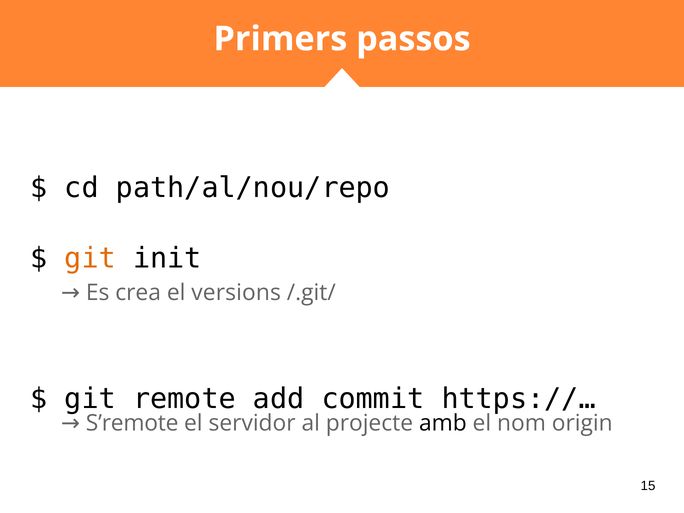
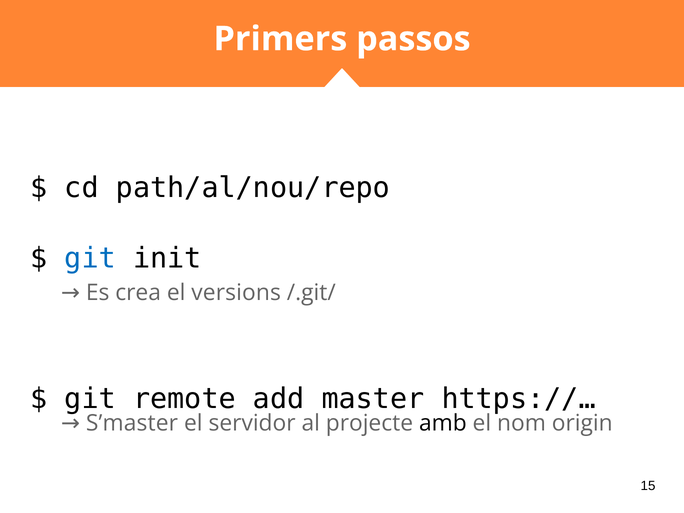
git at (90, 258) colour: orange -> blue
commit: commit -> master
S’remote: S’remote -> S’master
